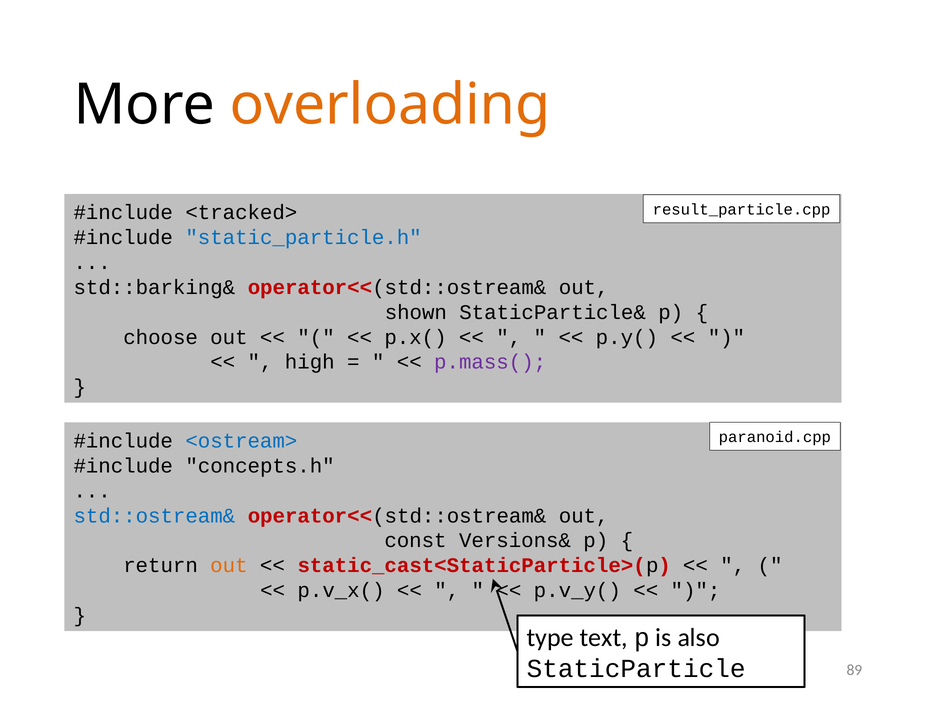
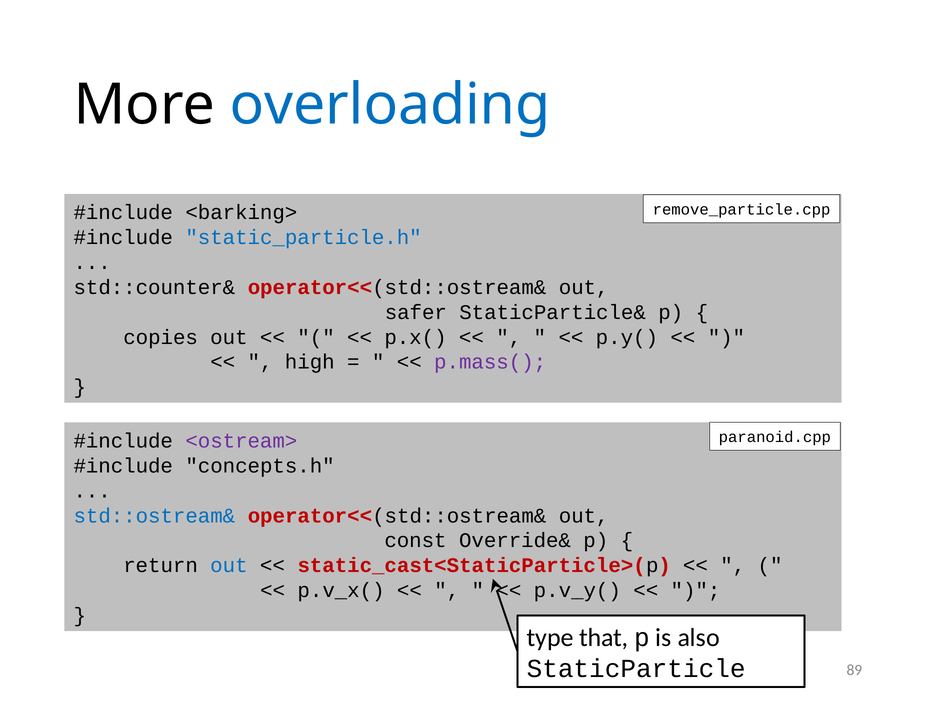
overloading colour: orange -> blue
result_particle.cpp: result_particle.cpp -> remove_particle.cpp
<tracked>: <tracked> -> <barking>
std::barking&: std::barking& -> std::counter&
shown: shown -> safer
choose: choose -> copies
<ostream> colour: blue -> purple
Versions&: Versions& -> Override&
out at (229, 566) colour: orange -> blue
text: text -> that
